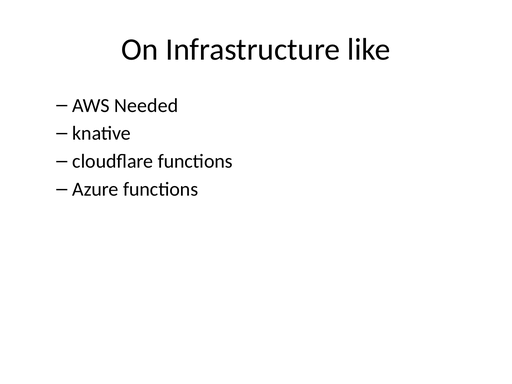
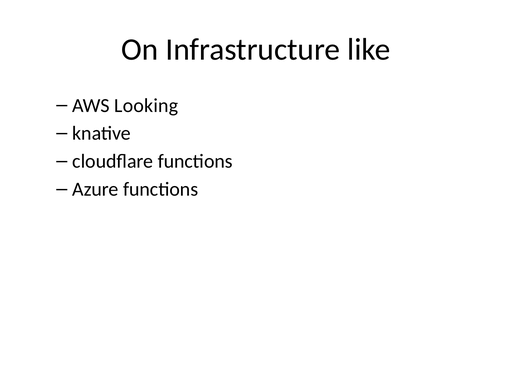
Needed: Needed -> Looking
